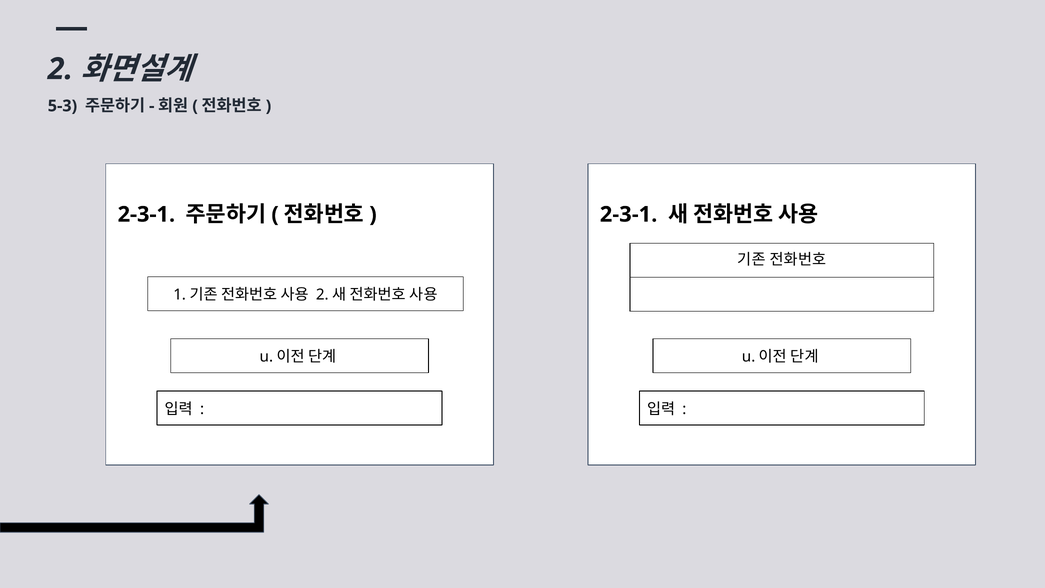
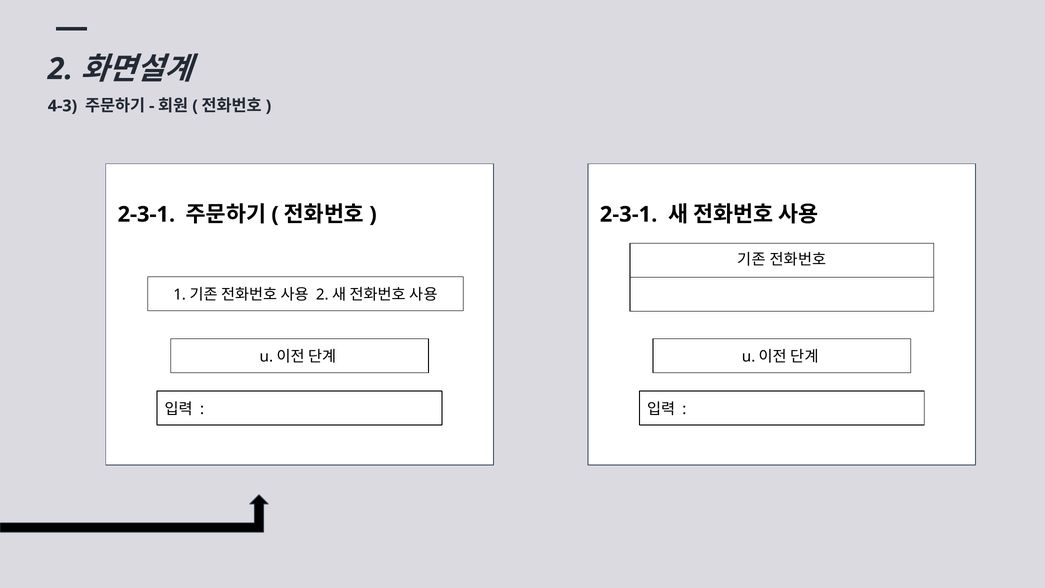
5-3: 5-3 -> 4-3
